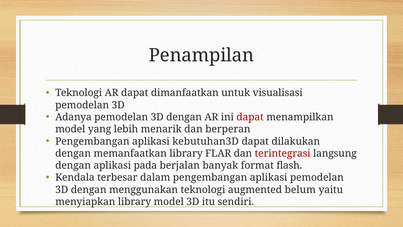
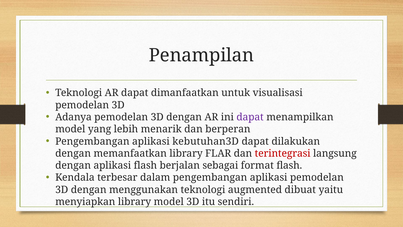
dapat at (250, 117) colour: red -> purple
aplikasi pada: pada -> flash
banyak: banyak -> sebagai
belum: belum -> dibuat
